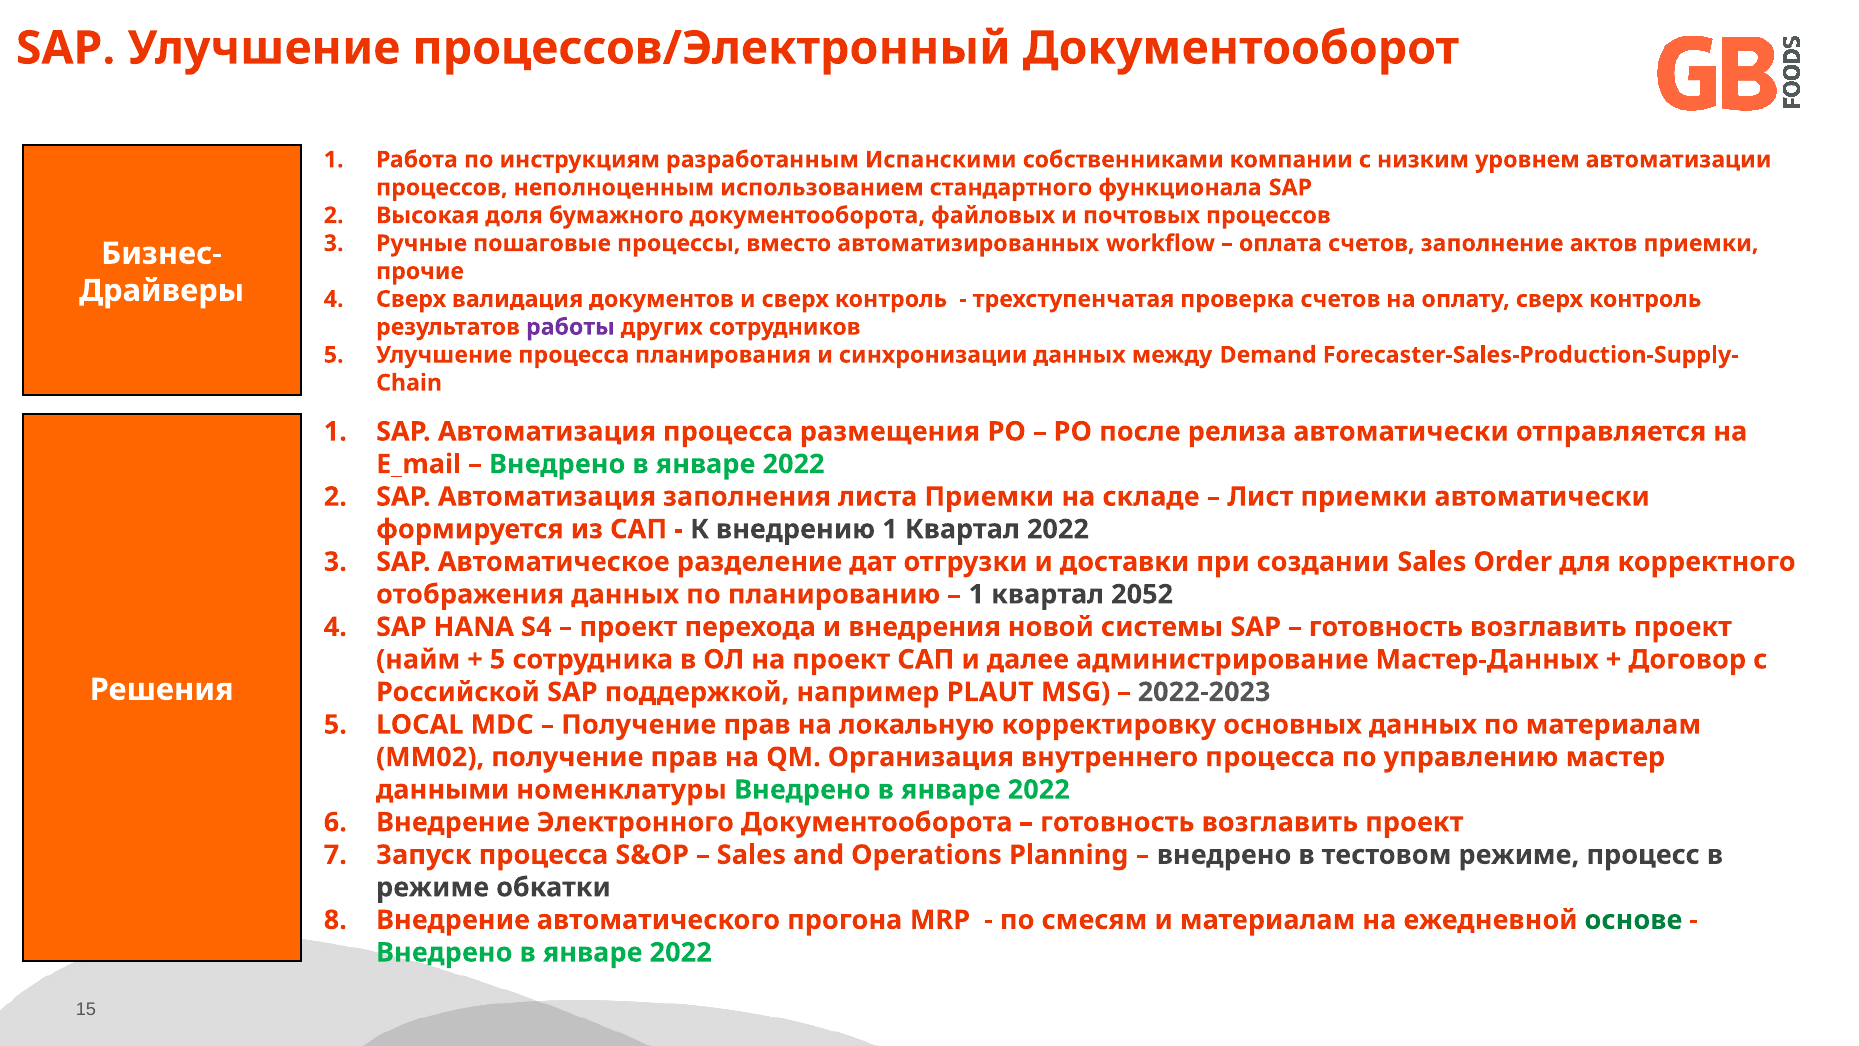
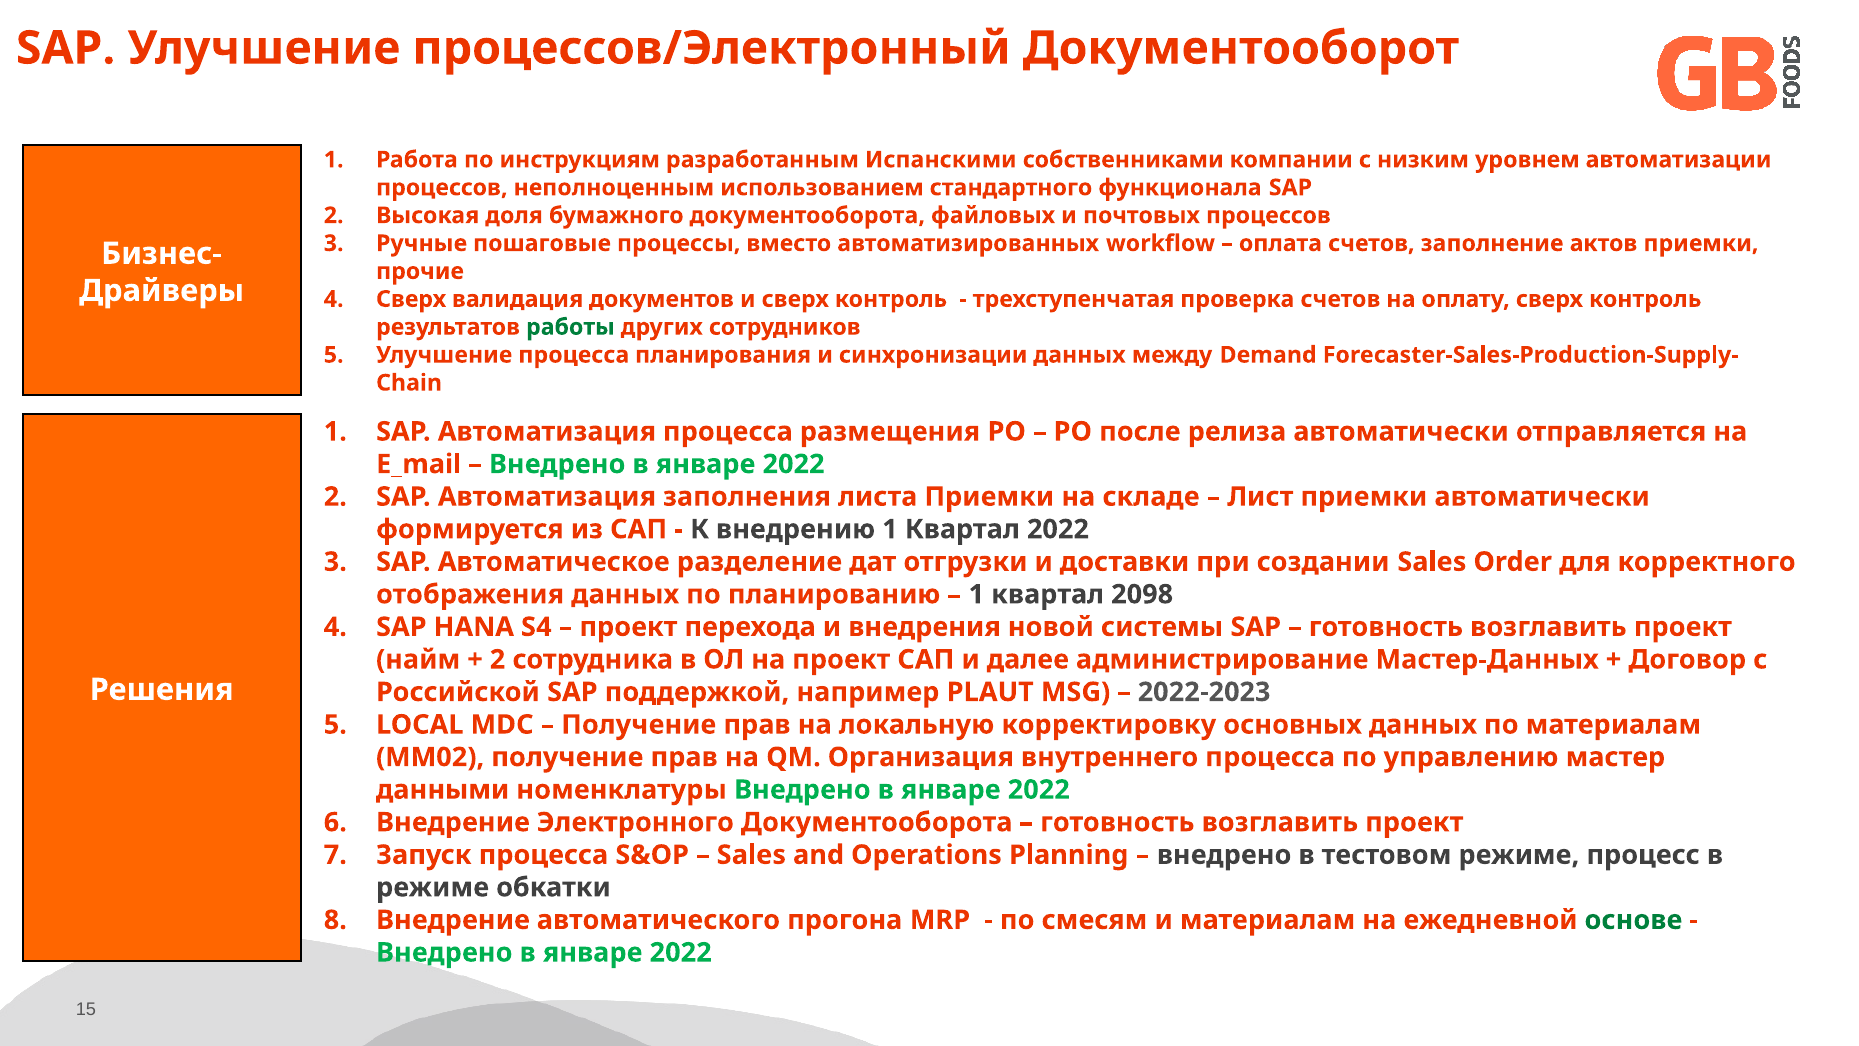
работы colour: purple -> green
2052: 2052 -> 2098
5 at (498, 659): 5 -> 2
